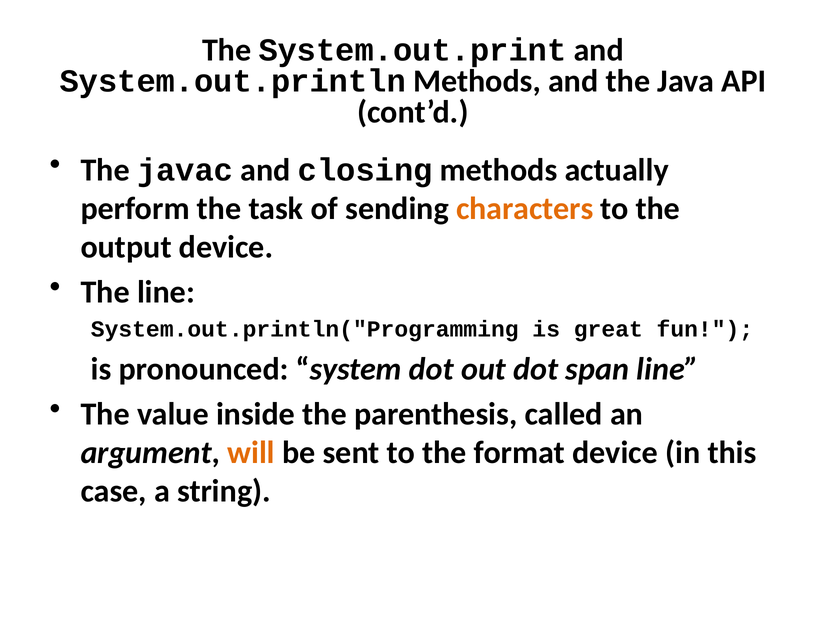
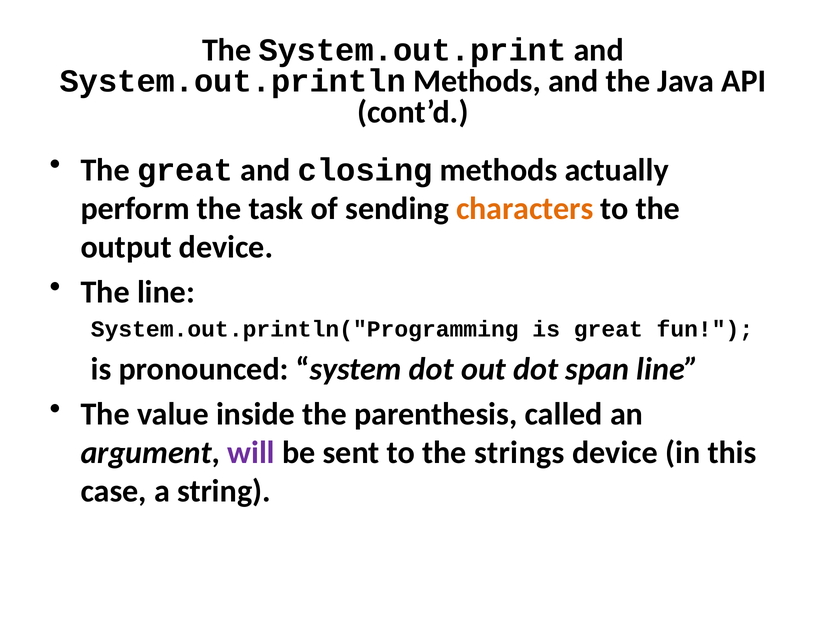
The javac: javac -> great
will colour: orange -> purple
format: format -> strings
